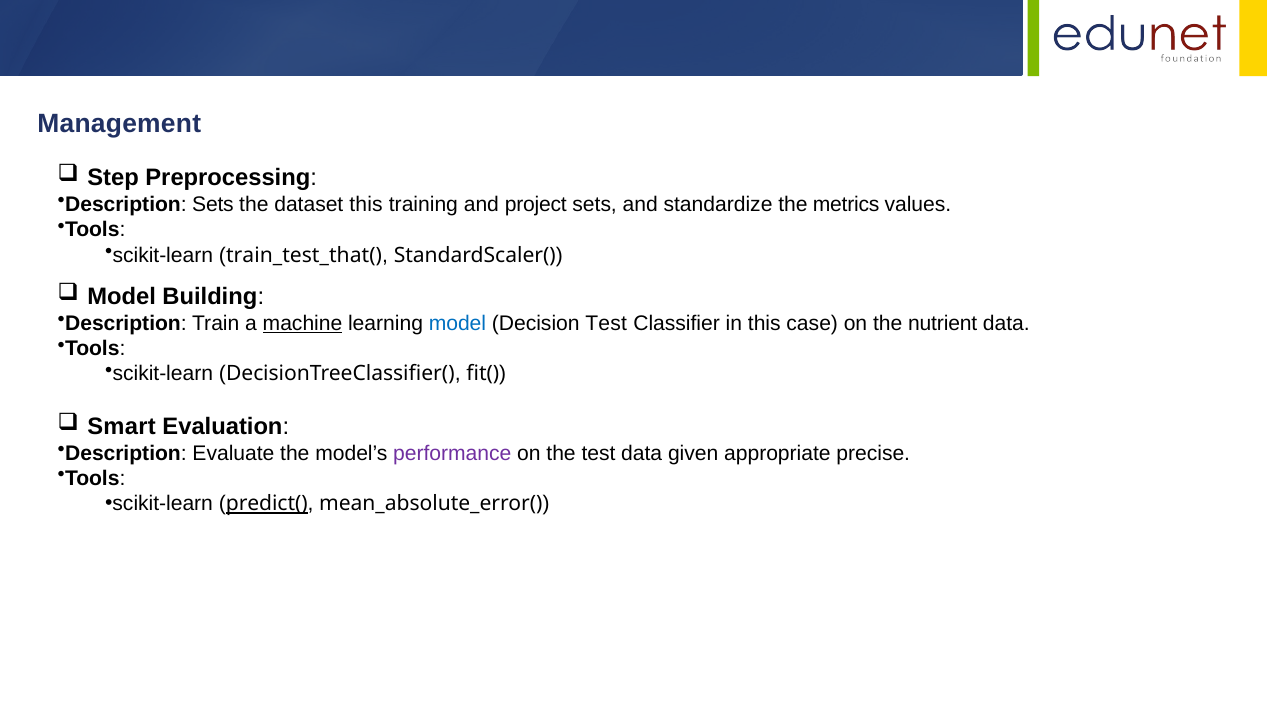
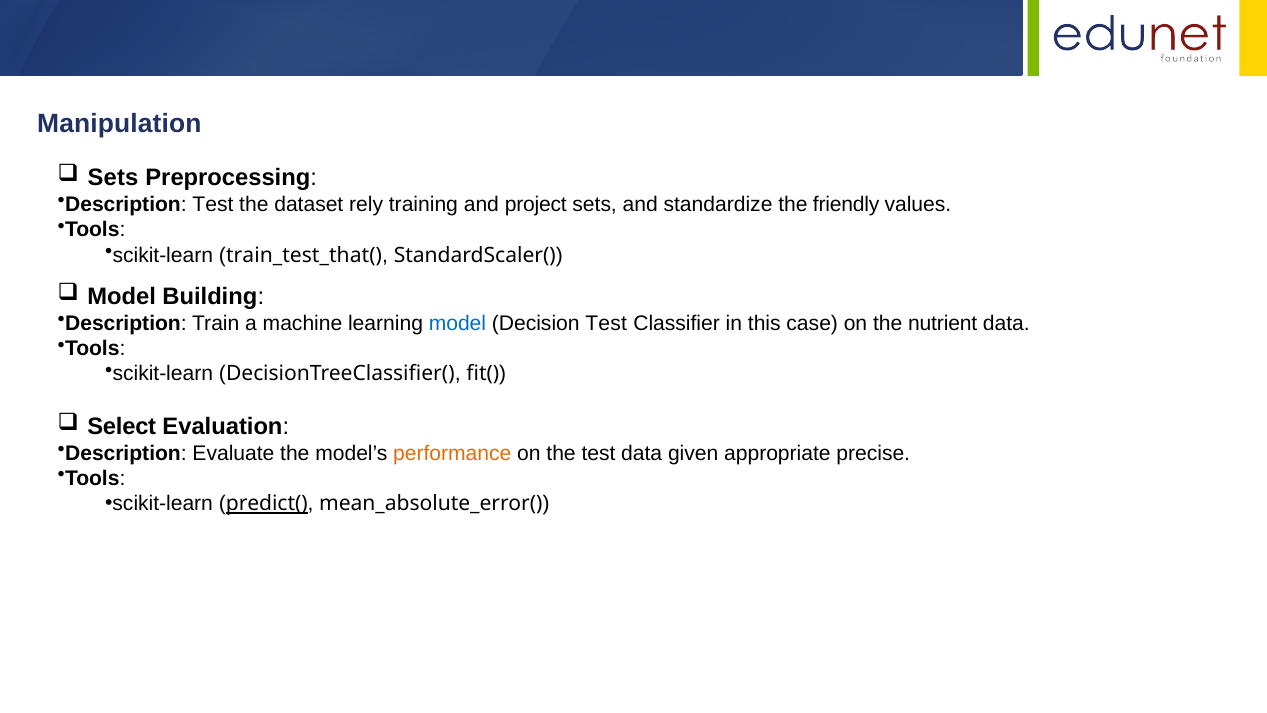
Management: Management -> Manipulation
Step at (113, 178): Step -> Sets
Description Sets: Sets -> Test
dataset this: this -> rely
metrics: metrics -> friendly
machine underline: present -> none
Smart: Smart -> Select
performance colour: purple -> orange
